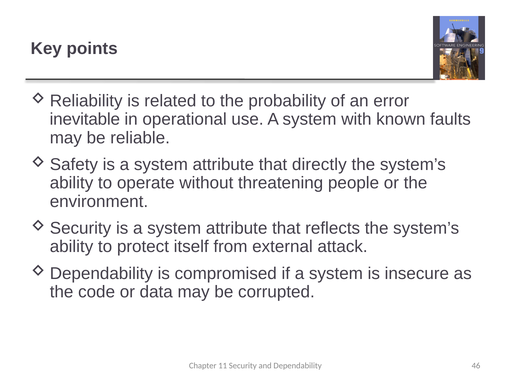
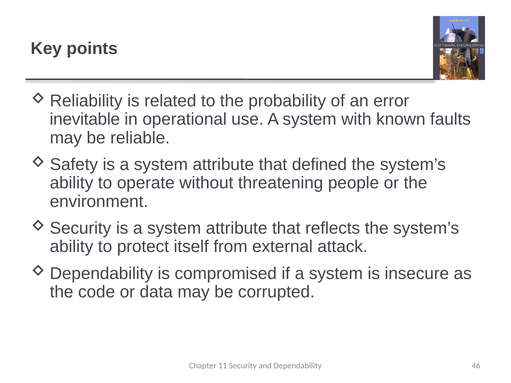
directly: directly -> defined
